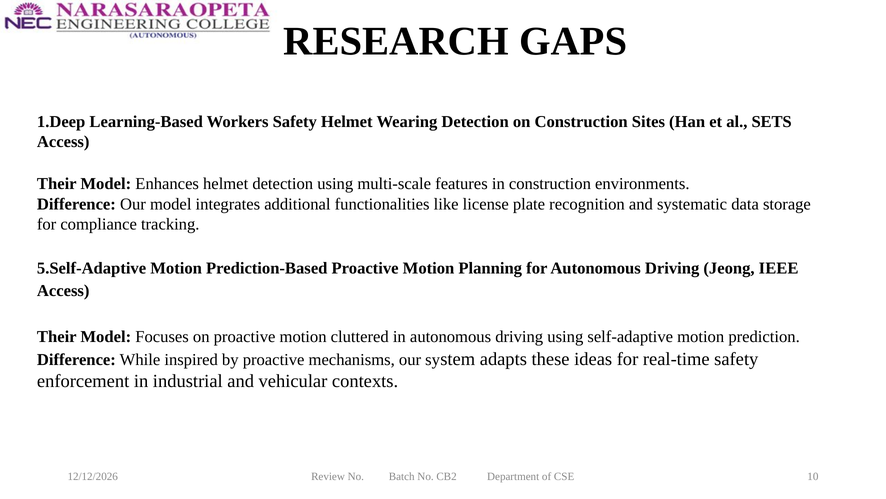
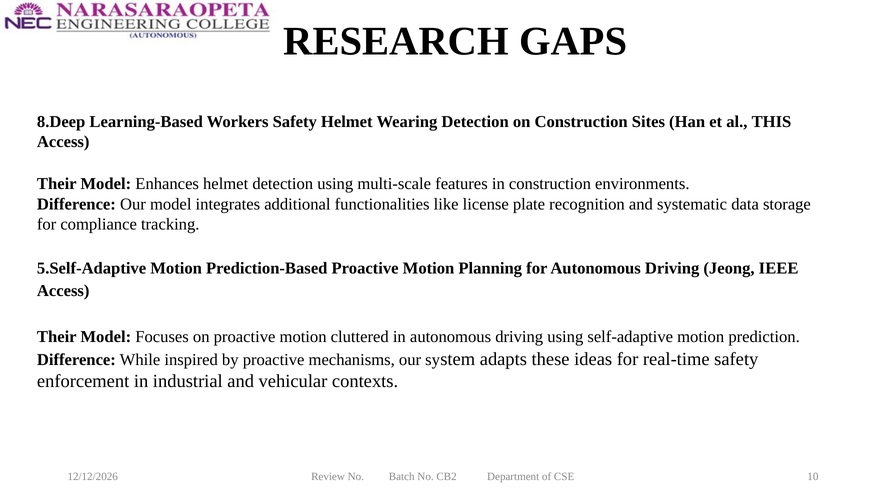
1.Deep: 1.Deep -> 8.Deep
SETS: SETS -> THIS
